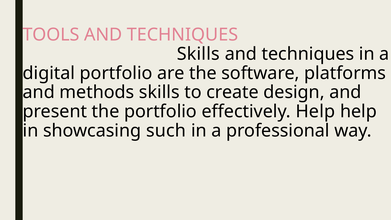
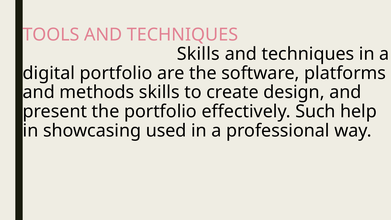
effectively Help: Help -> Such
such: such -> used
